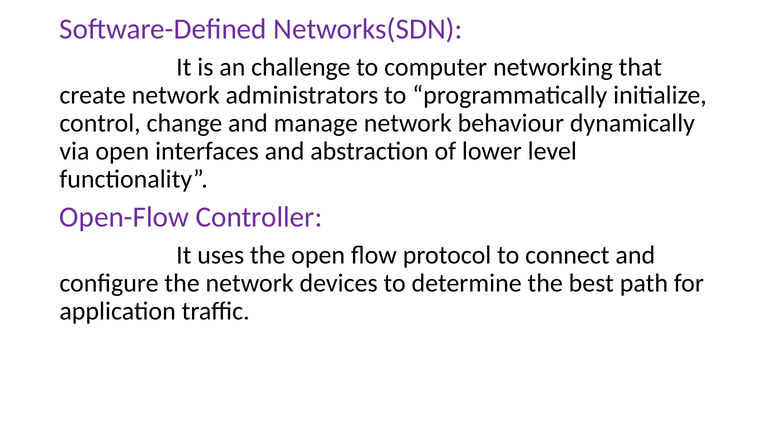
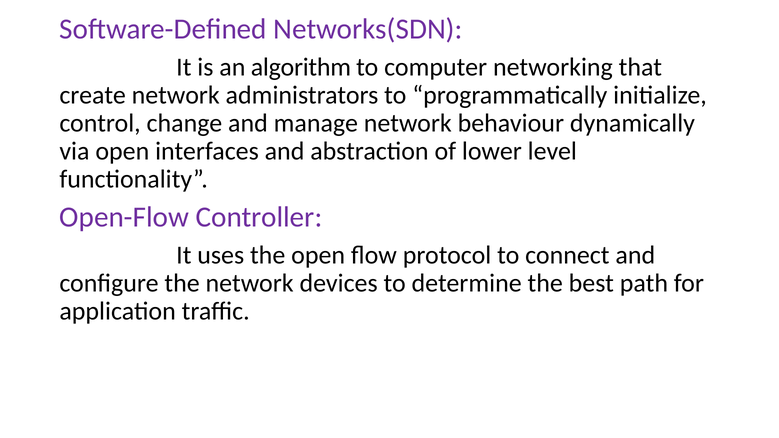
challenge: challenge -> algorithm
